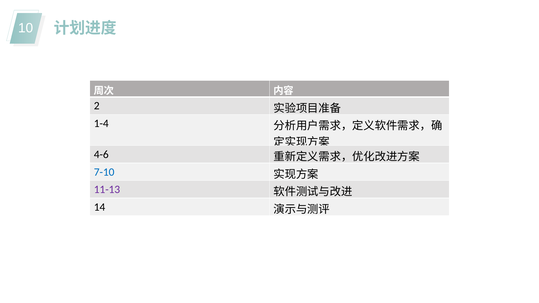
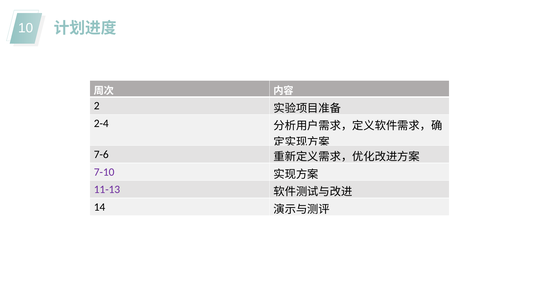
1-4: 1-4 -> 2-4
4-6: 4-6 -> 7-6
7-10 colour: blue -> purple
